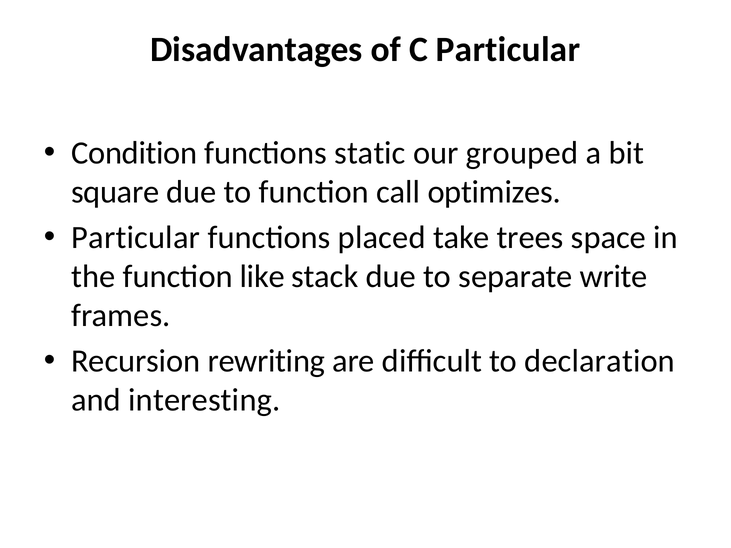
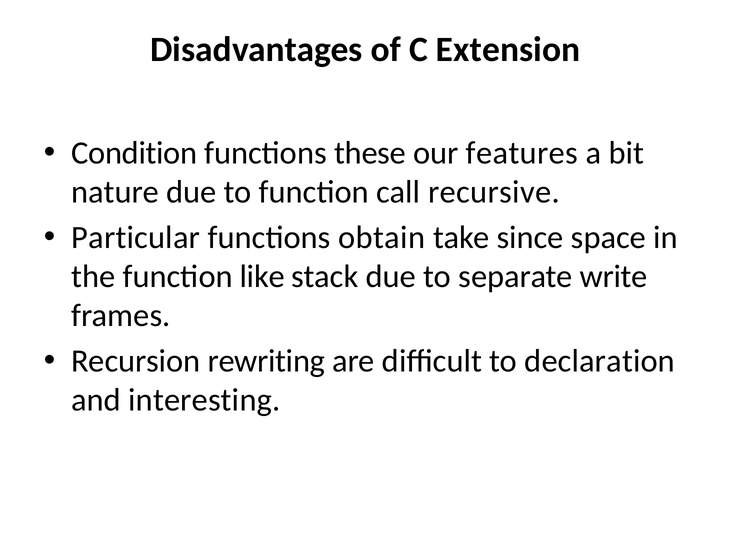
C Particular: Particular -> Extension
static: static -> these
grouped: grouped -> features
square: square -> nature
optimizes: optimizes -> recursive
placed: placed -> obtain
trees: trees -> since
